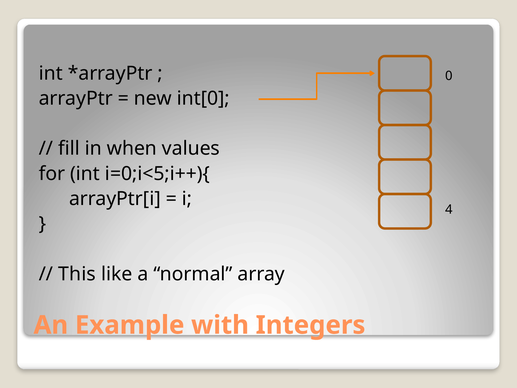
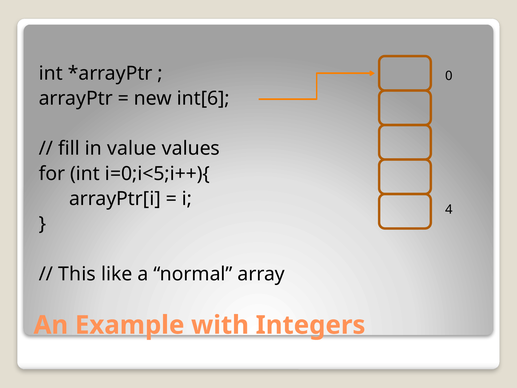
int[0: int[0 -> int[6
when: when -> value
